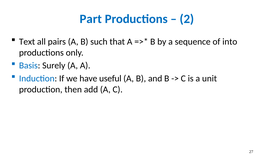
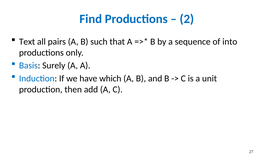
Part: Part -> Find
useful: useful -> which
